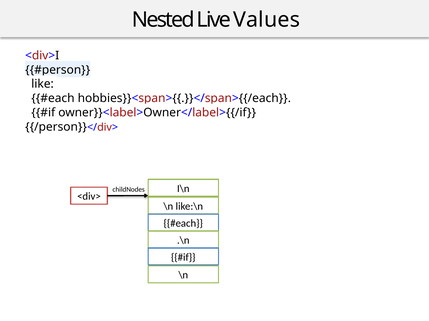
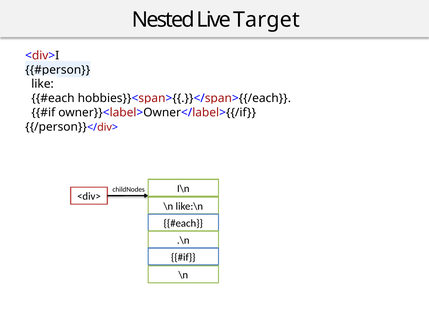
Values: Values -> Target
